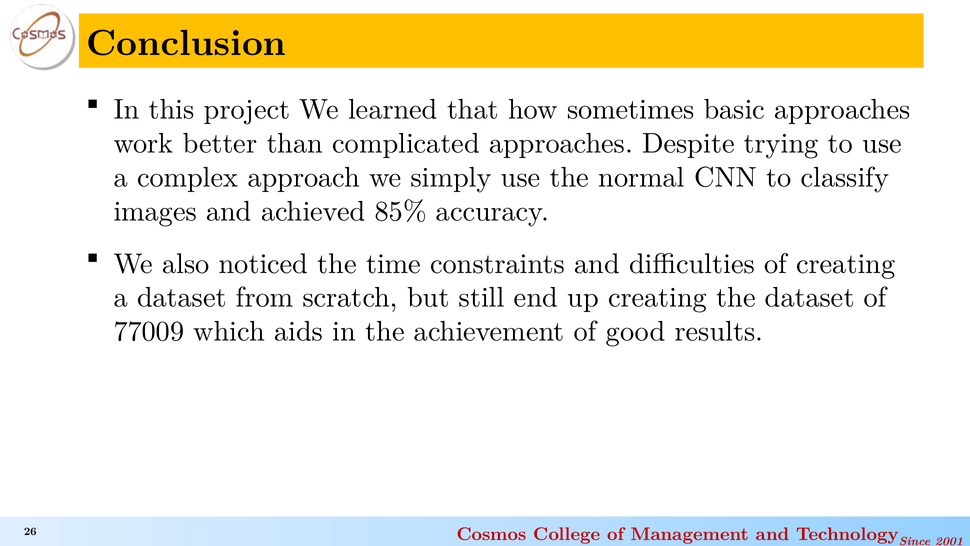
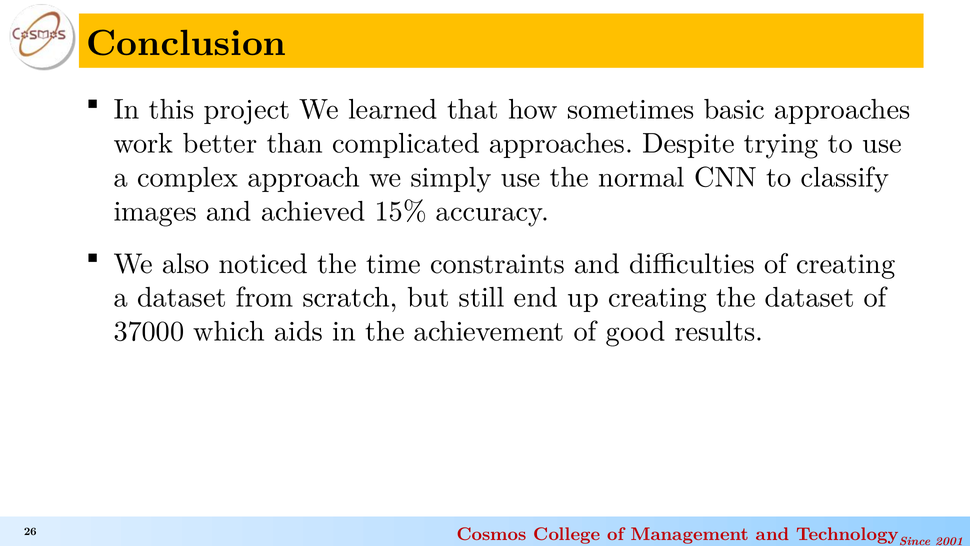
85%: 85% -> 15%
77009: 77009 -> 37000
